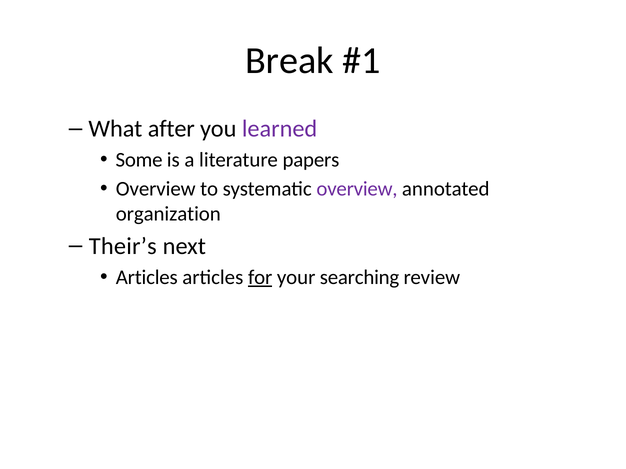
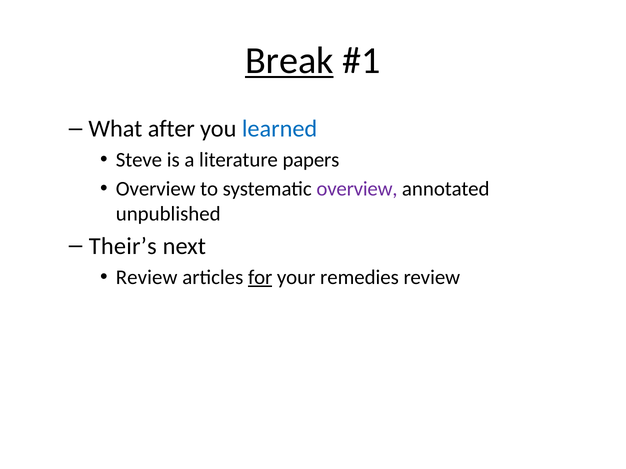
Break underline: none -> present
learned colour: purple -> blue
Some: Some -> Steve
organization: organization -> unpublished
Articles at (147, 278): Articles -> Review
searching: searching -> remedies
